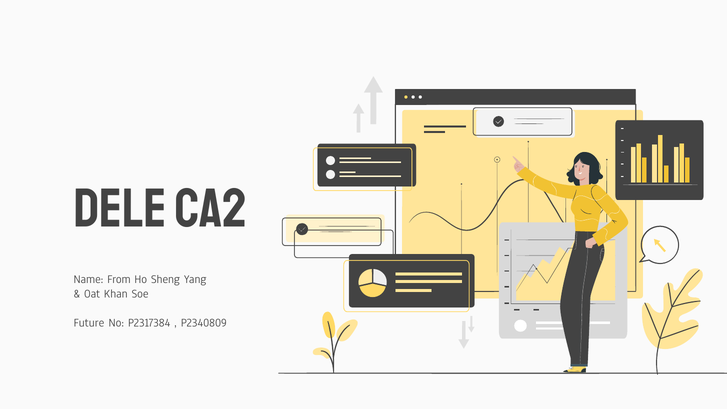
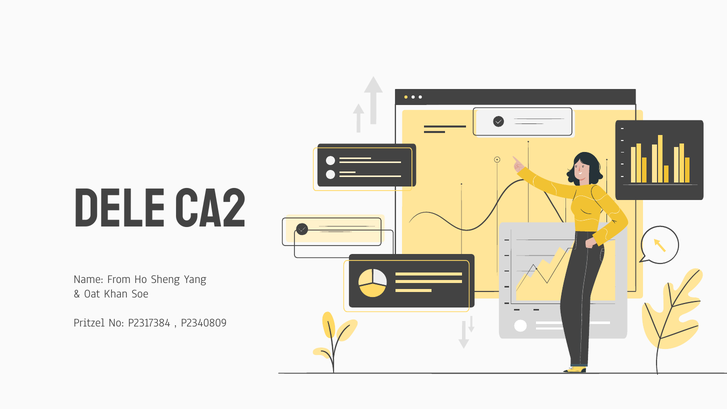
Future: Future -> Pritzel
